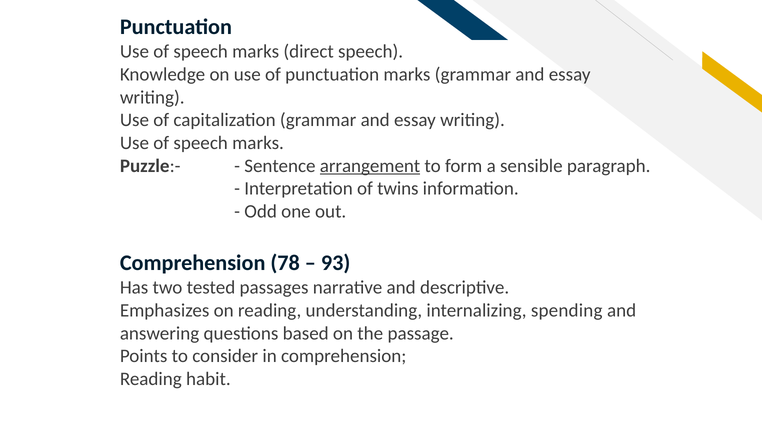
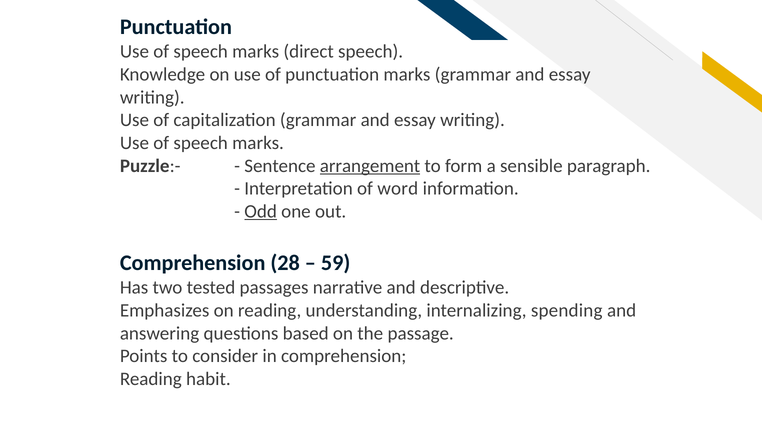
twins: twins -> word
Odd underline: none -> present
78: 78 -> 28
93: 93 -> 59
